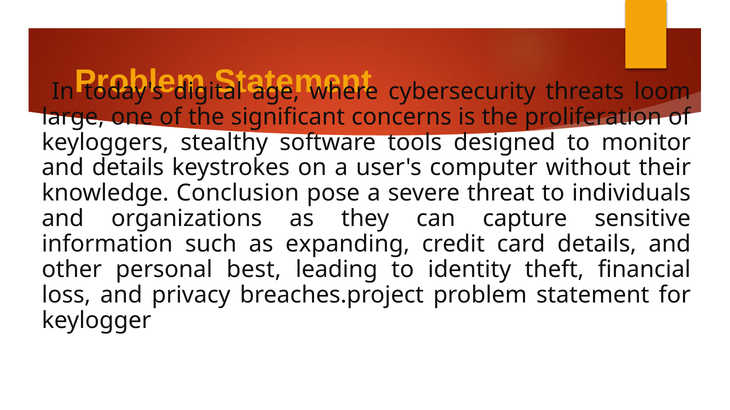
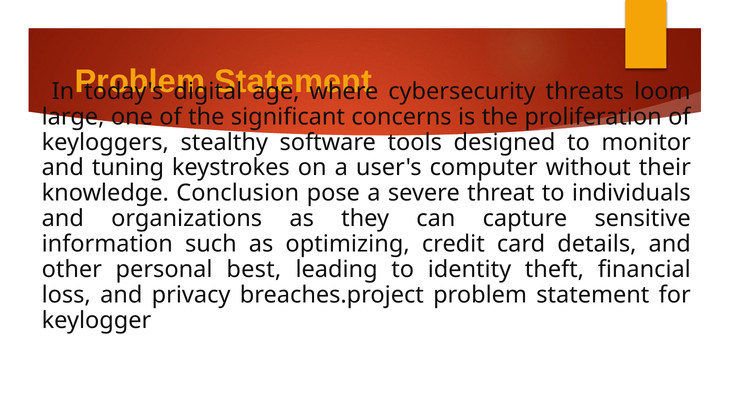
and details: details -> tuning
expanding: expanding -> optimizing
